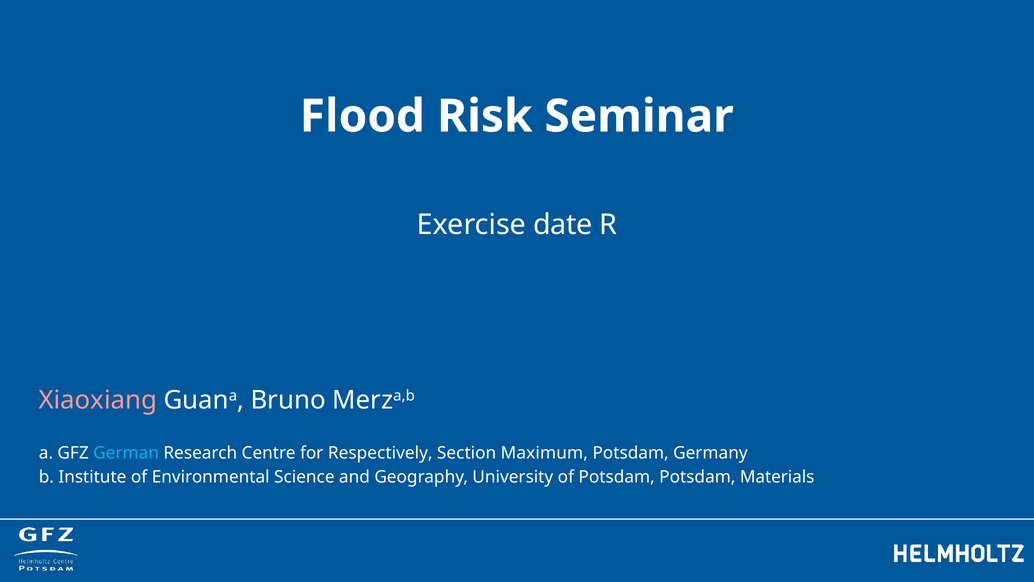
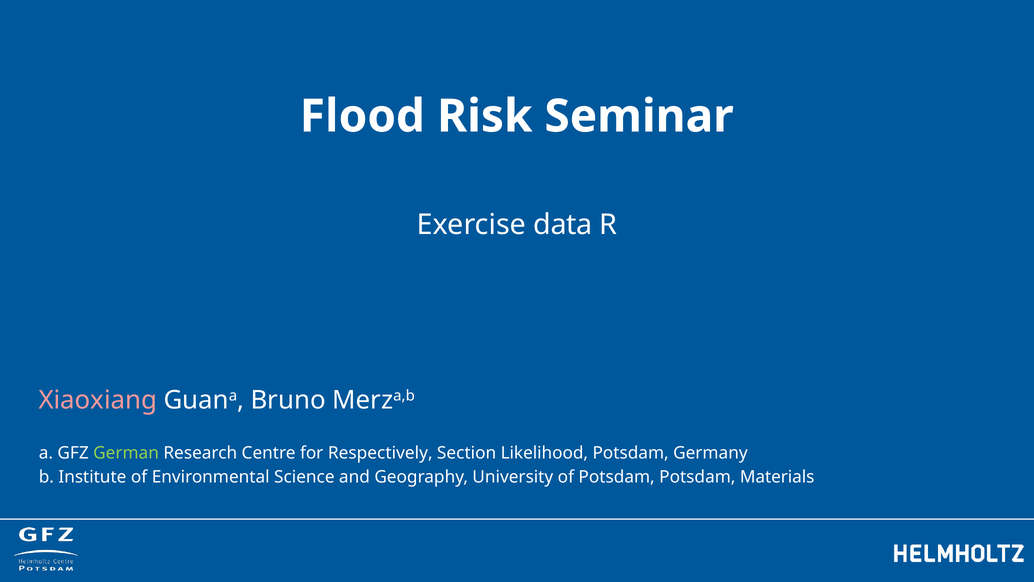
date: date -> data
German colour: light blue -> light green
Maximum: Maximum -> Likelihood
